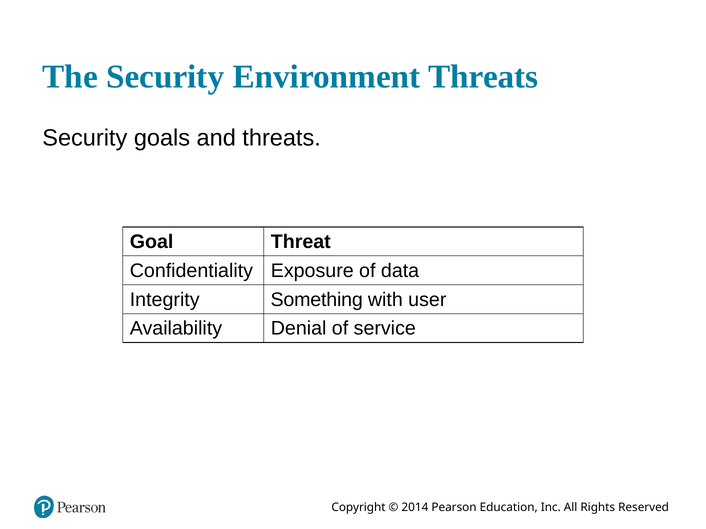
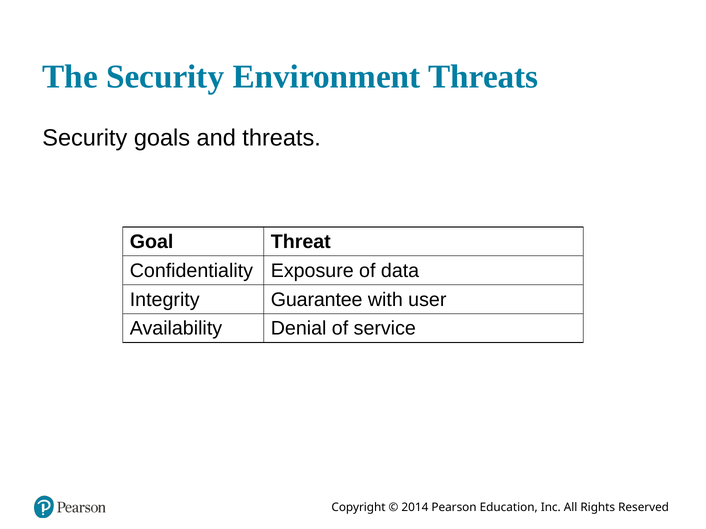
Something: Something -> Guarantee
